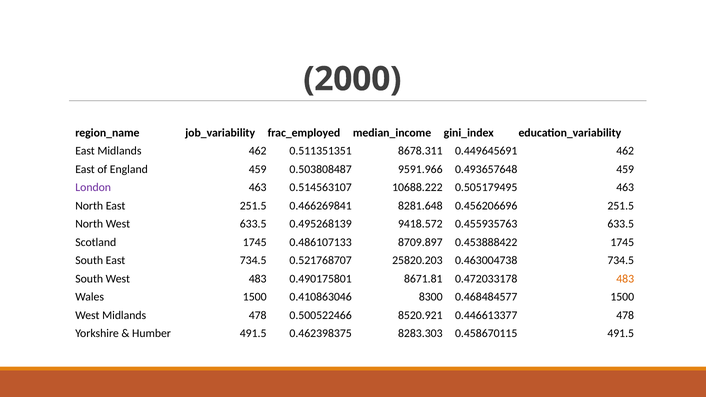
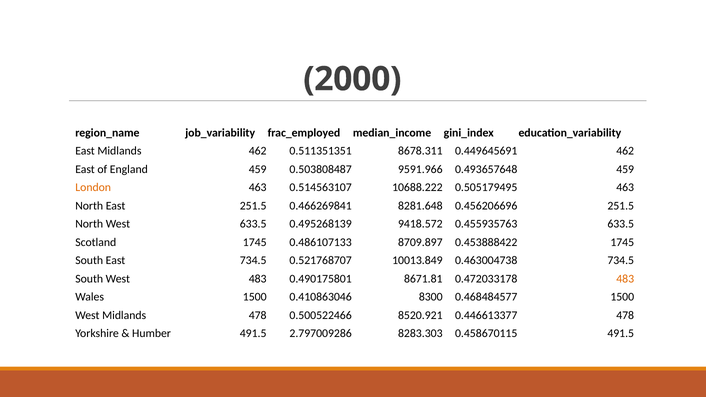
London colour: purple -> orange
25820.203: 25820.203 -> 10013.849
0.462398375: 0.462398375 -> 2.797009286
